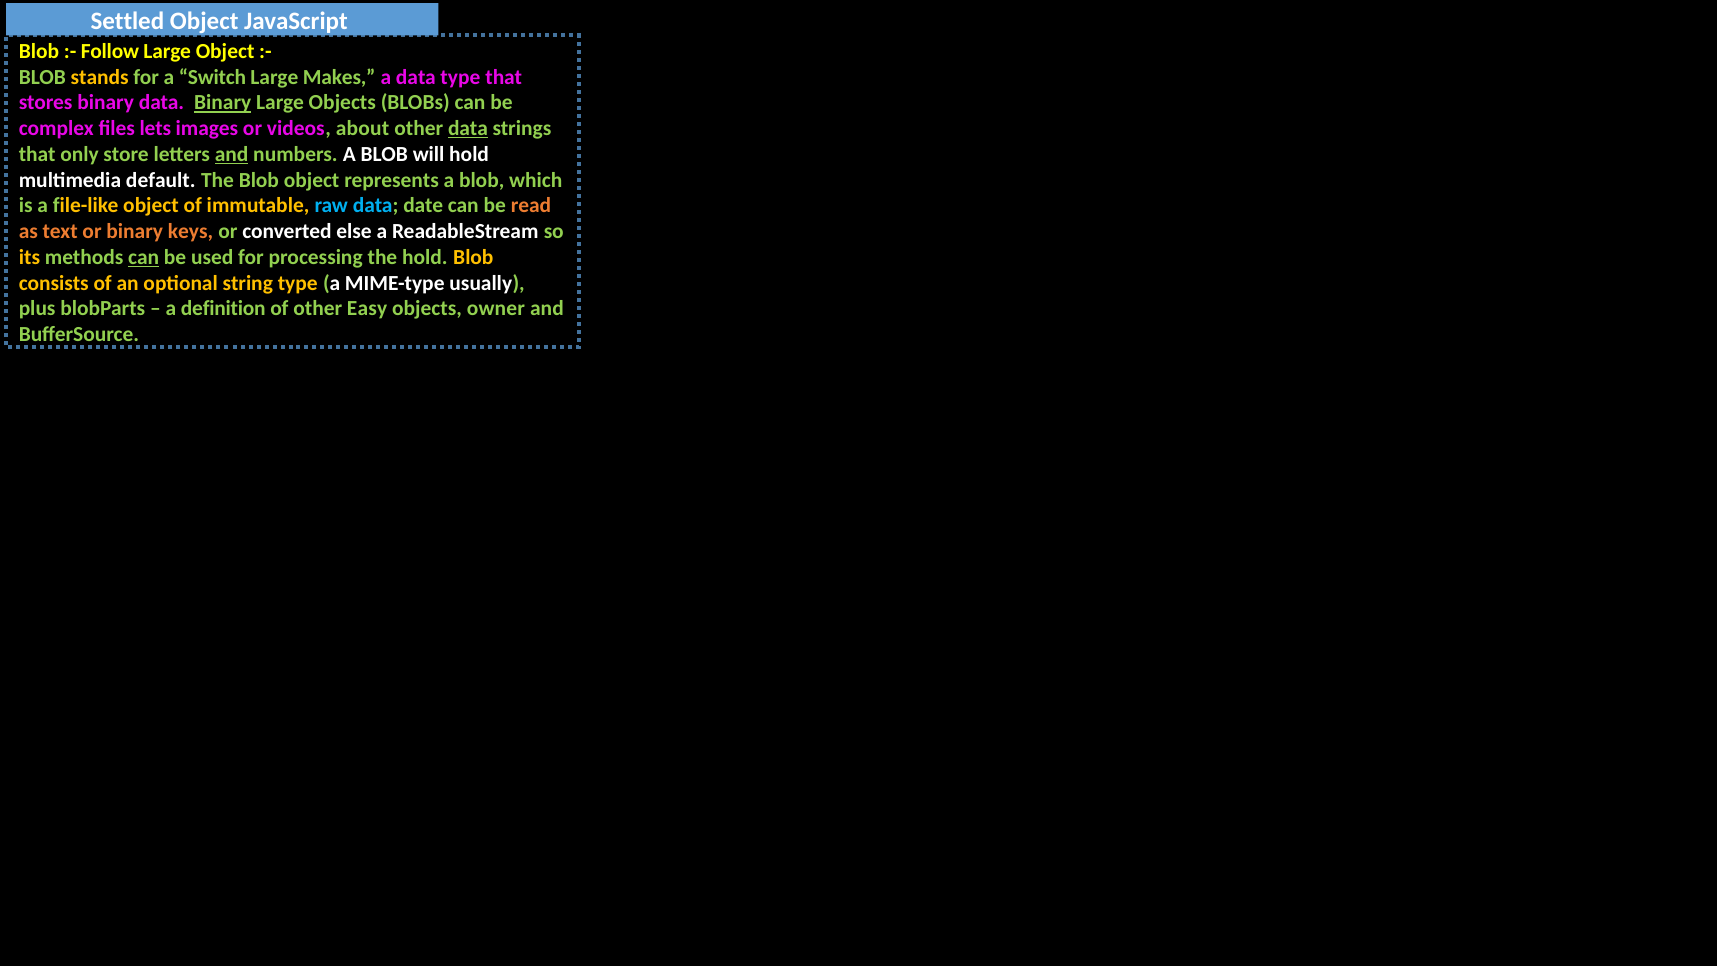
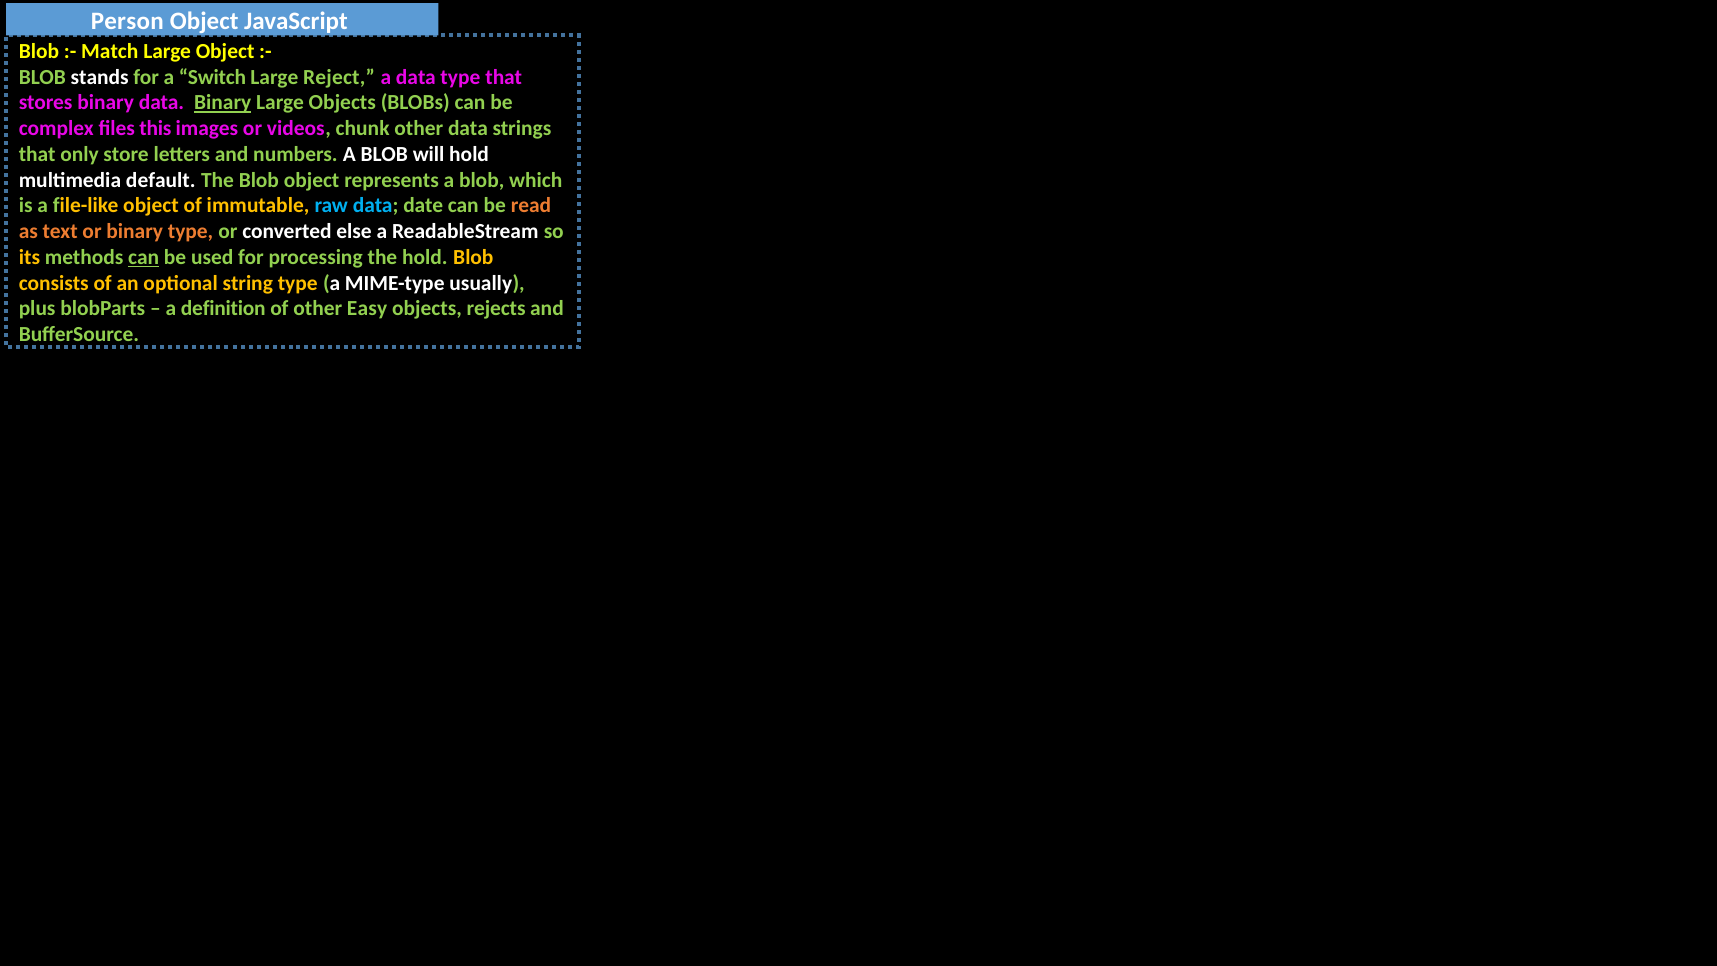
Settled: Settled -> Person
Follow: Follow -> Match
stands colour: yellow -> white
Makes: Makes -> Reject
lets: lets -> this
about: about -> chunk
data at (468, 128) underline: present -> none
and at (232, 154) underline: present -> none
binary keys: keys -> type
owner: owner -> rejects
